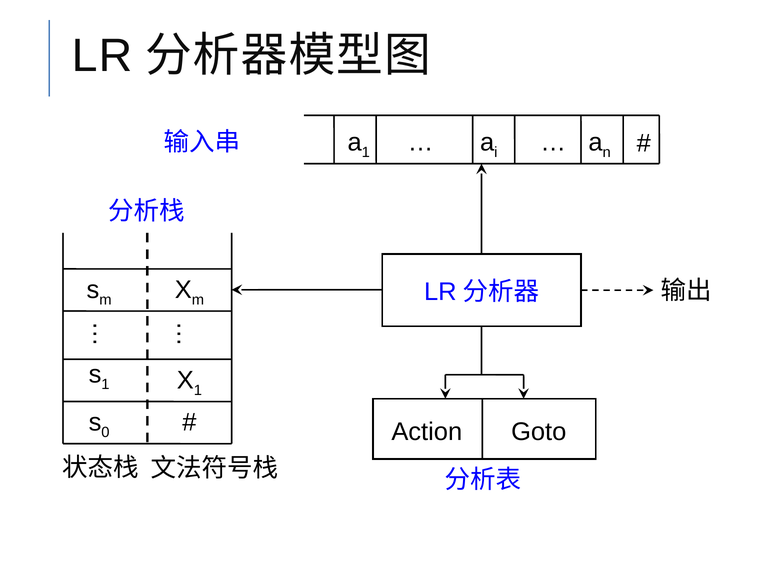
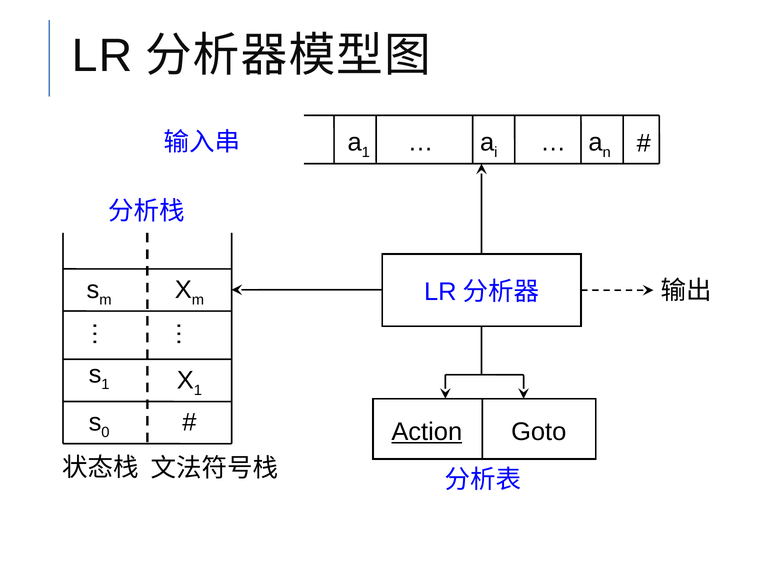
Action underline: none -> present
